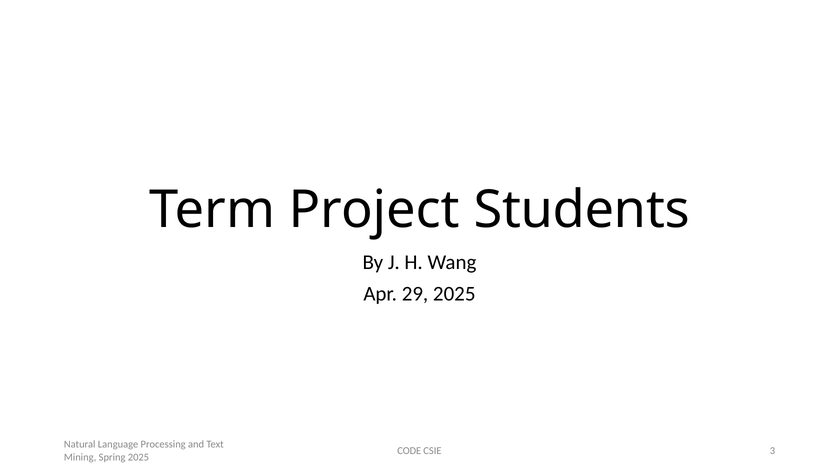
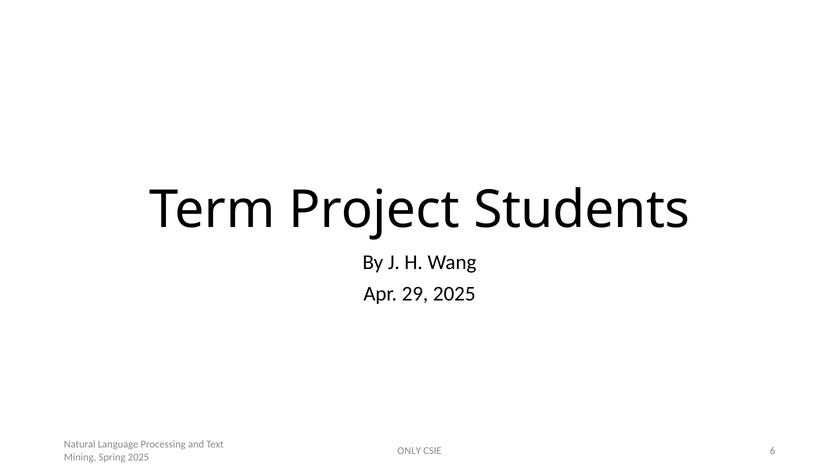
CODE: CODE -> ONLY
3: 3 -> 6
